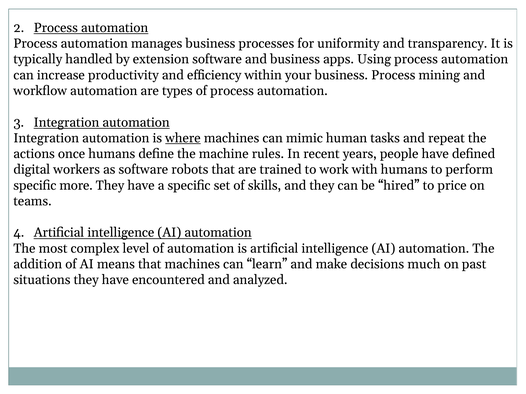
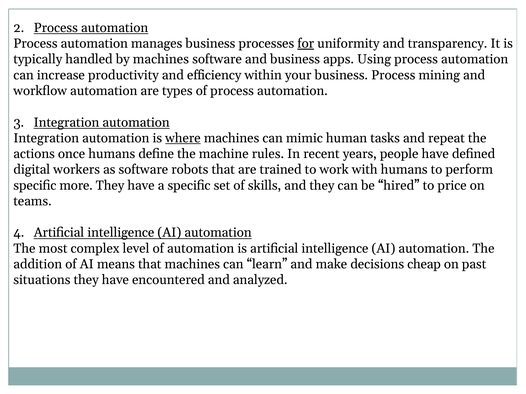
for underline: none -> present
by extension: extension -> machines
much: much -> cheap
